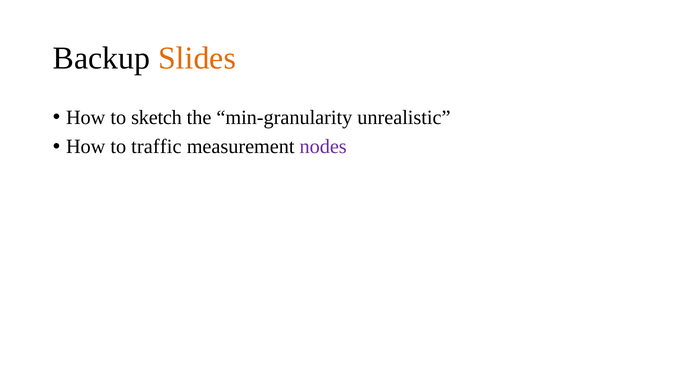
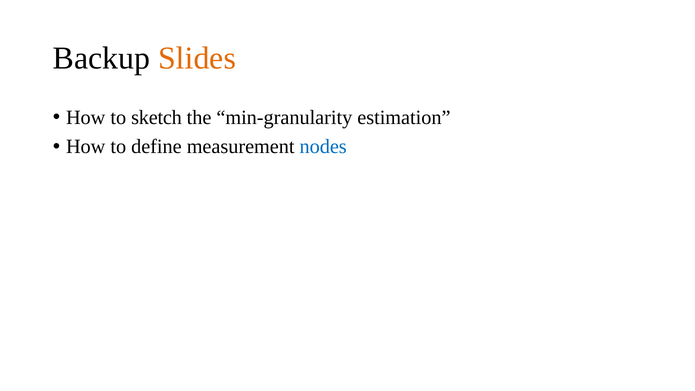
unrealistic: unrealistic -> estimation
traffic: traffic -> define
nodes colour: purple -> blue
